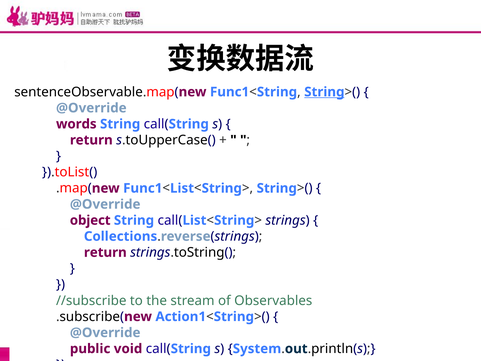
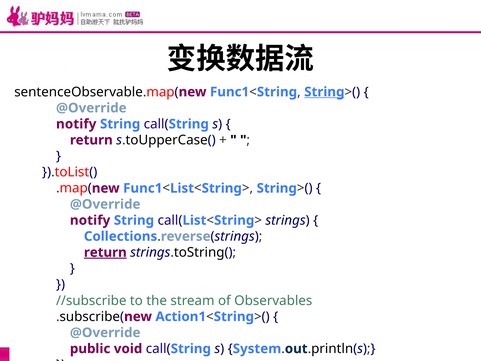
words at (76, 124): words -> notify
object at (90, 220): object -> notify
return at (105, 252) underline: none -> present
